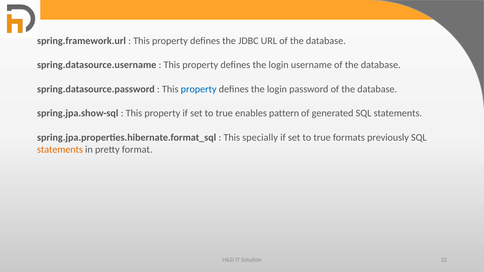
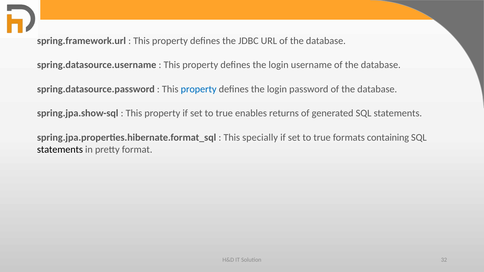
pattern: pattern -> returns
previously: previously -> containing
statements at (60, 150) colour: orange -> black
